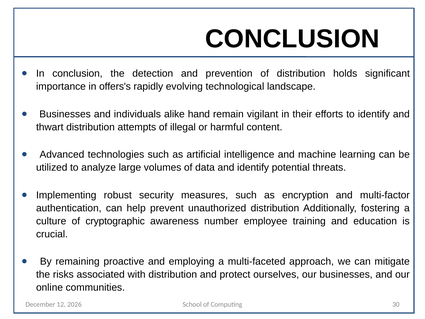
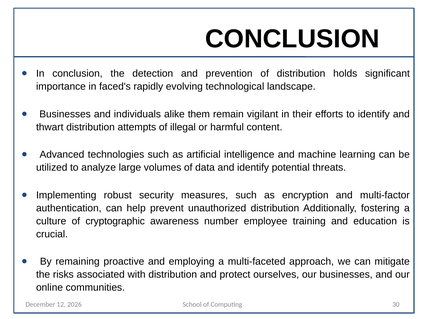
offers's: offers's -> faced's
hand: hand -> them
